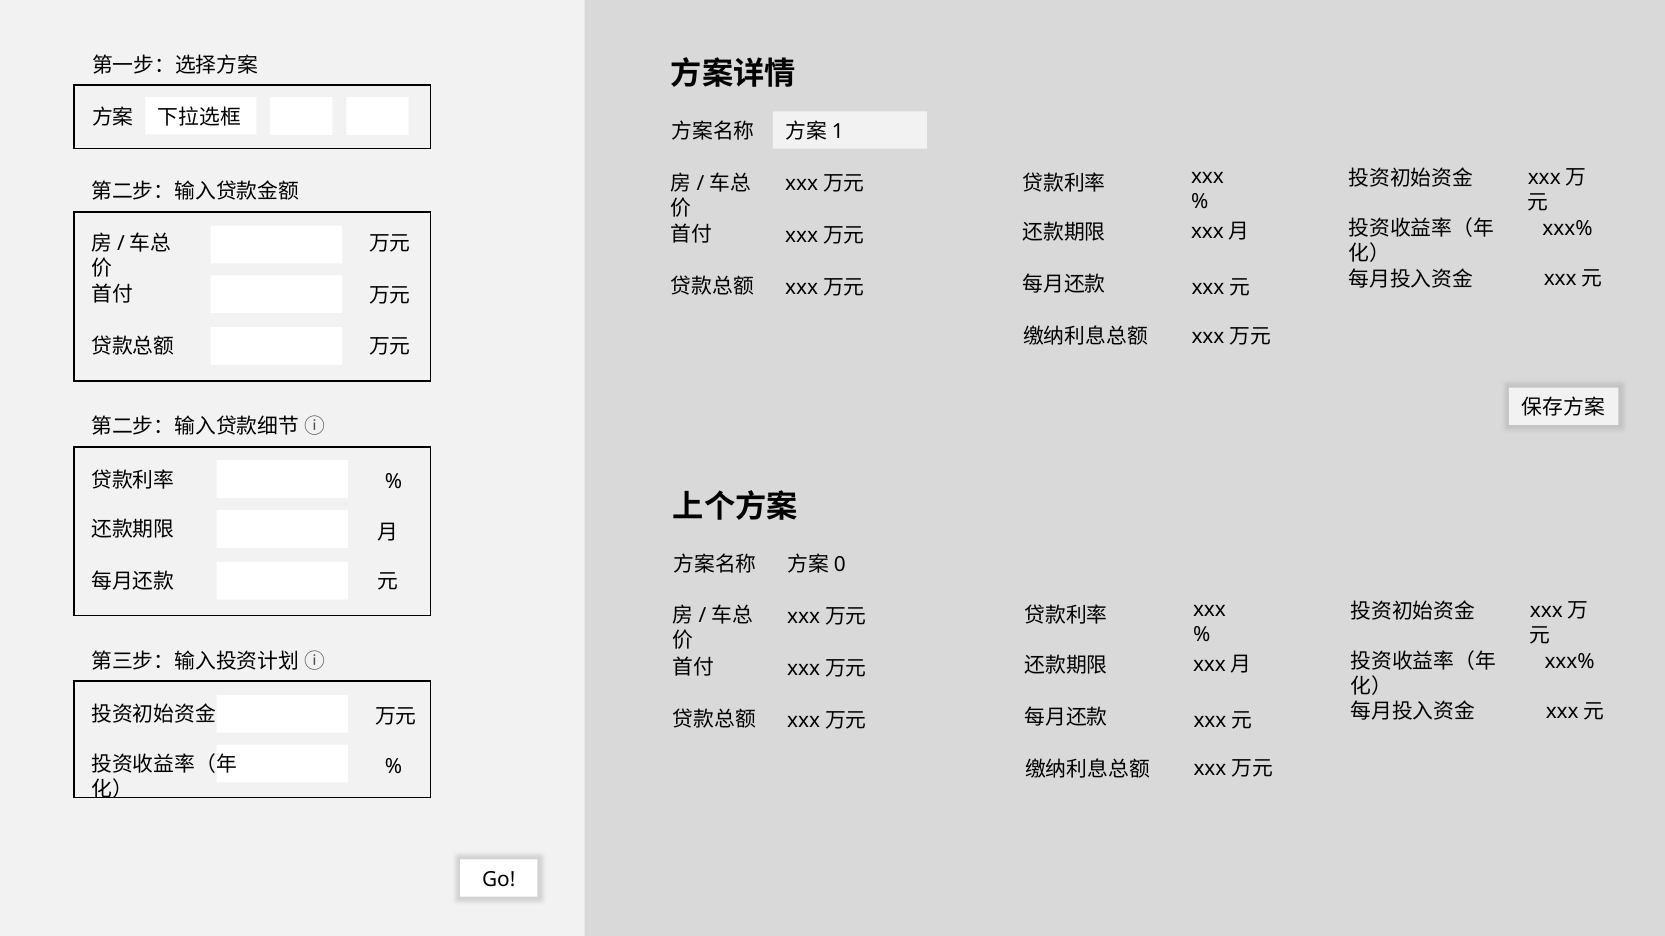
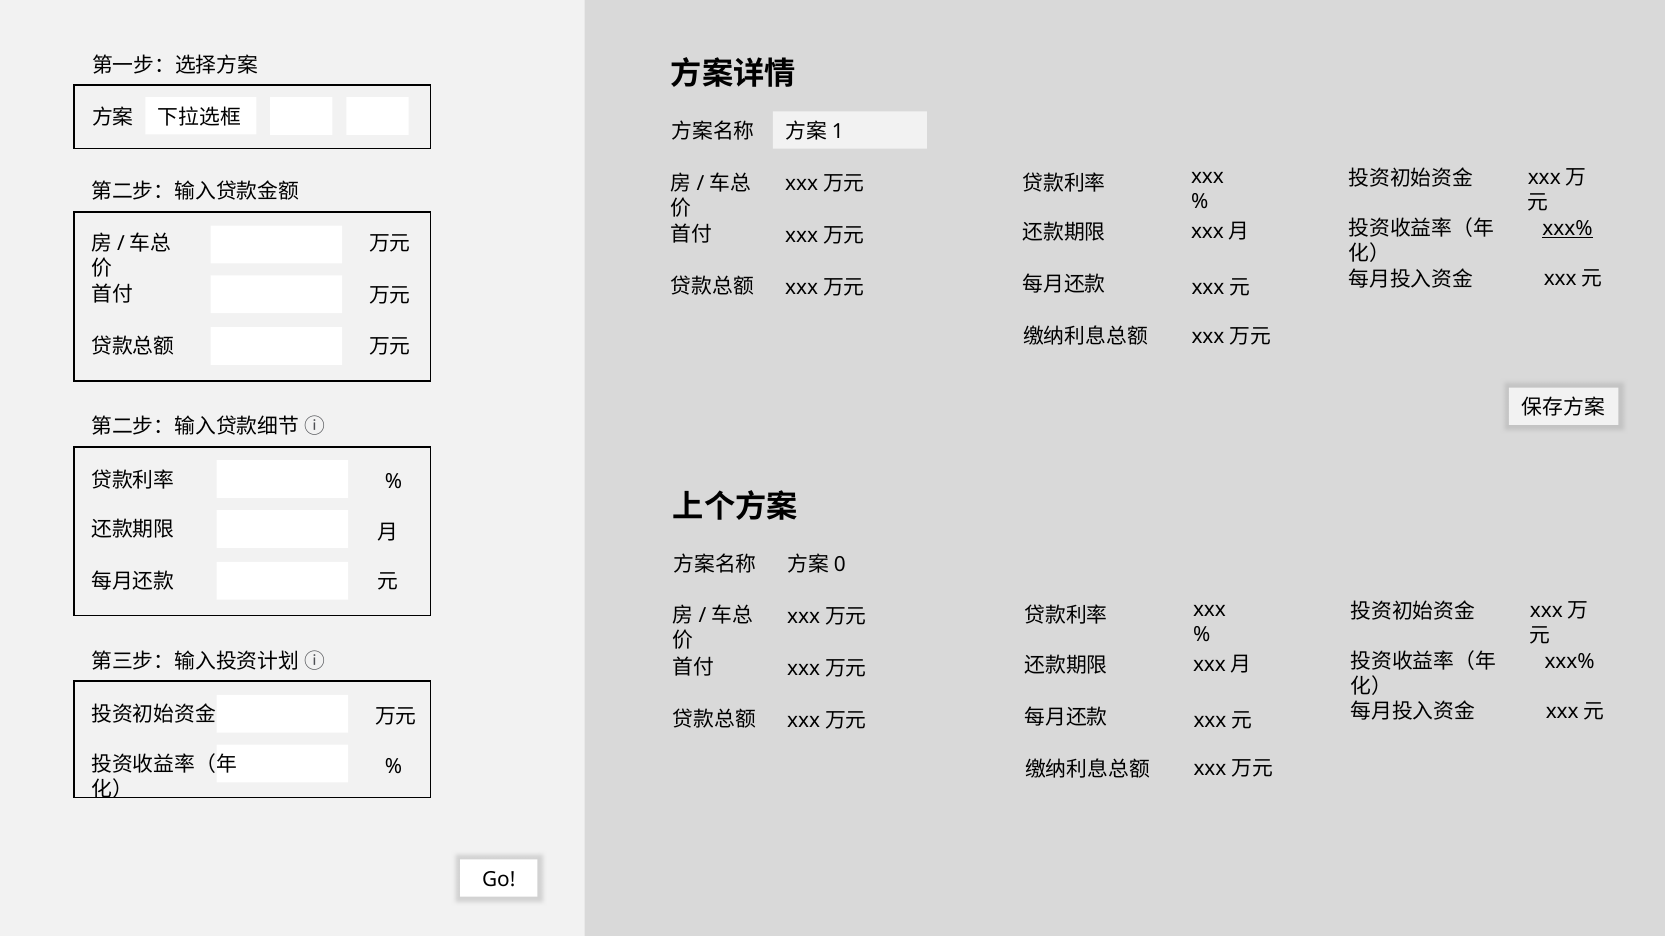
xxx% at (1568, 229) underline: none -> present
